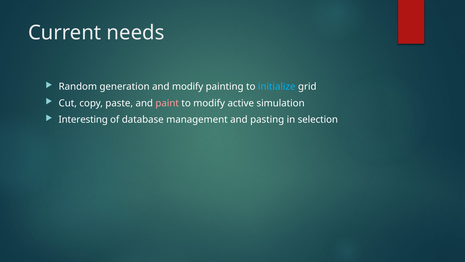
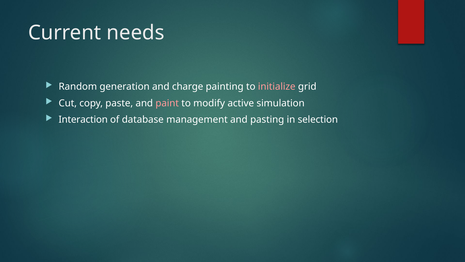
and modify: modify -> charge
initialize colour: light blue -> pink
Interesting: Interesting -> Interaction
